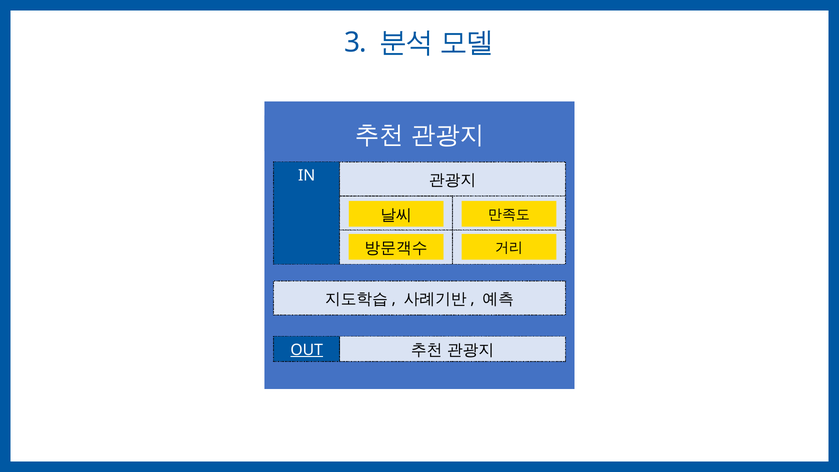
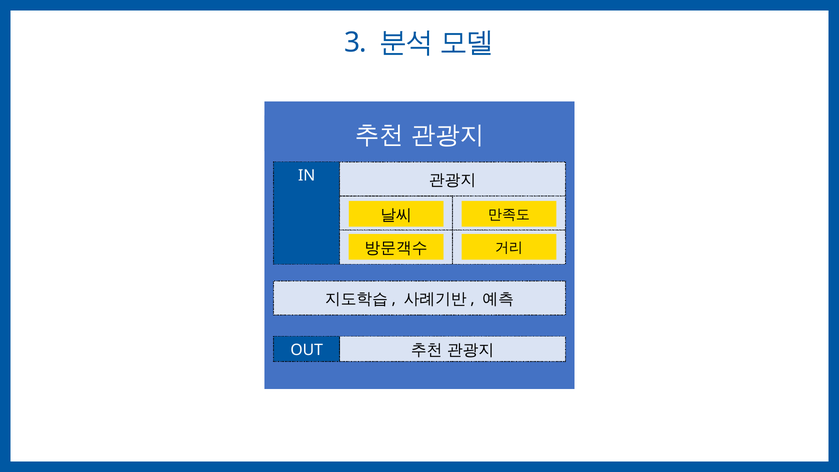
OUT underline: present -> none
